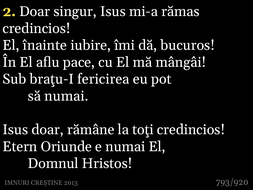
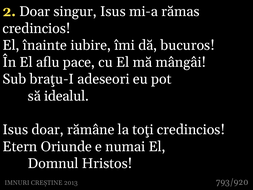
fericirea: fericirea -> adeseori
să numai: numai -> idealul
